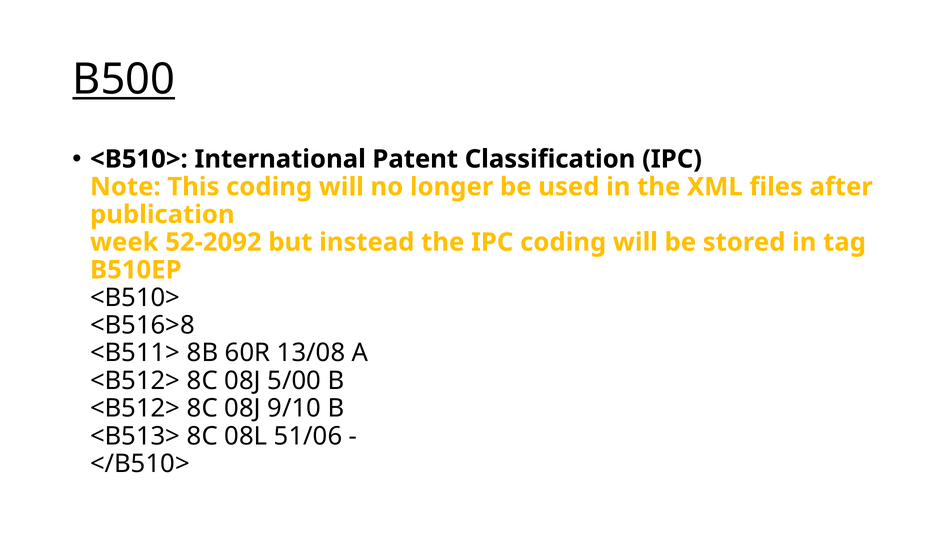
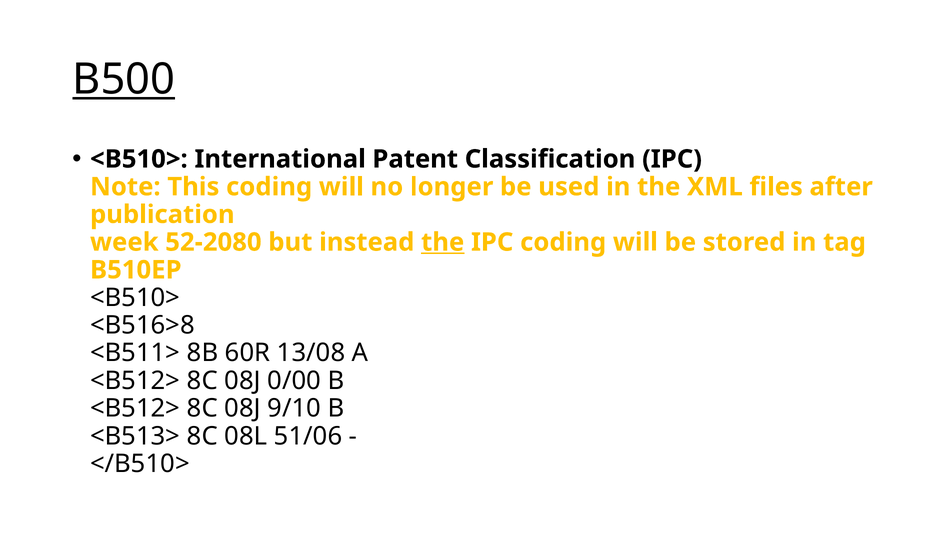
52-2092: 52-2092 -> 52-2080
the at (443, 242) underline: none -> present
5/00: 5/00 -> 0/00
